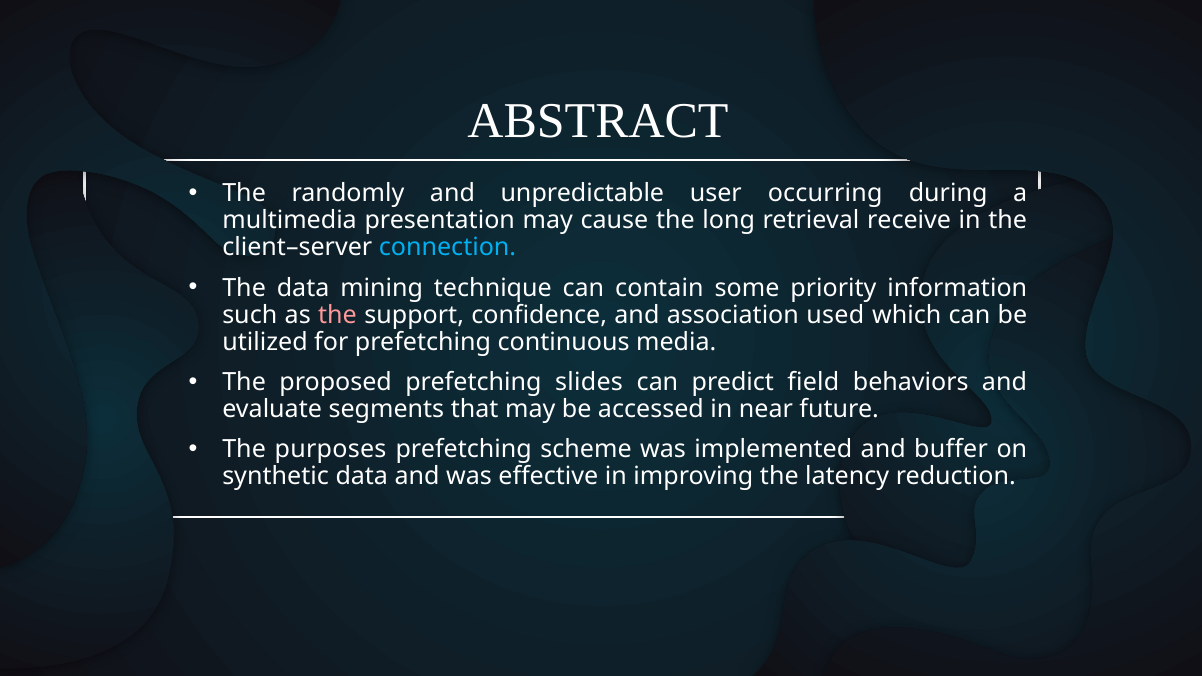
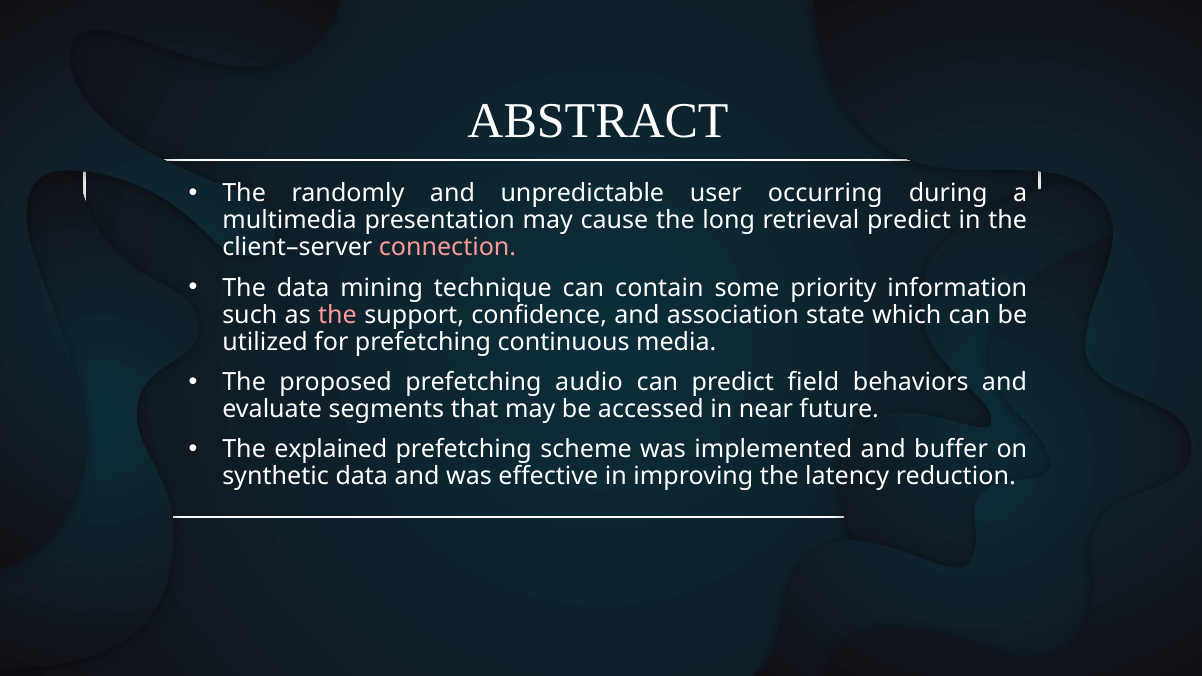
retrieval receive: receive -> predict
connection colour: light blue -> pink
used: used -> state
slides: slides -> audio
purposes: purposes -> explained
